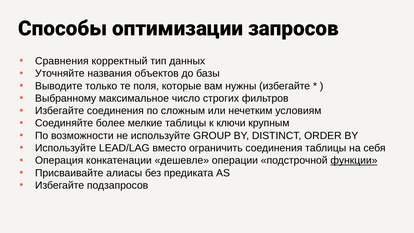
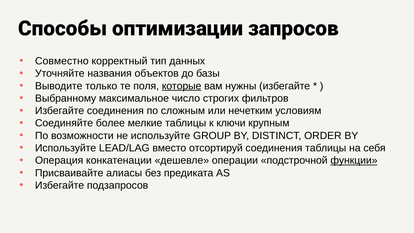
Сравнения: Сравнения -> Совместно
которые underline: none -> present
ограничить: ограничить -> отсортируй
